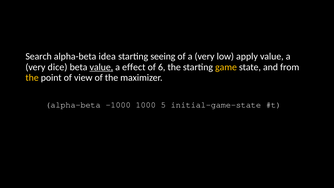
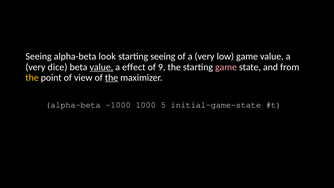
Search at (39, 56): Search -> Seeing
idea: idea -> look
low apply: apply -> game
6: 6 -> 9
game at (226, 67) colour: yellow -> pink
the at (112, 78) underline: none -> present
